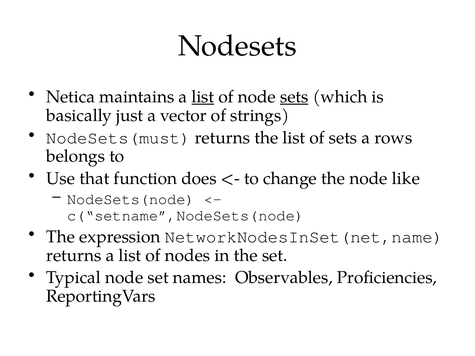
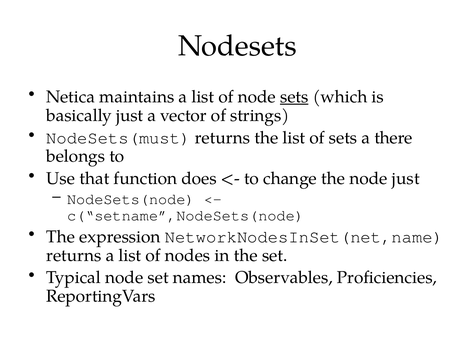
list at (203, 97) underline: present -> none
rows: rows -> there
node like: like -> just
